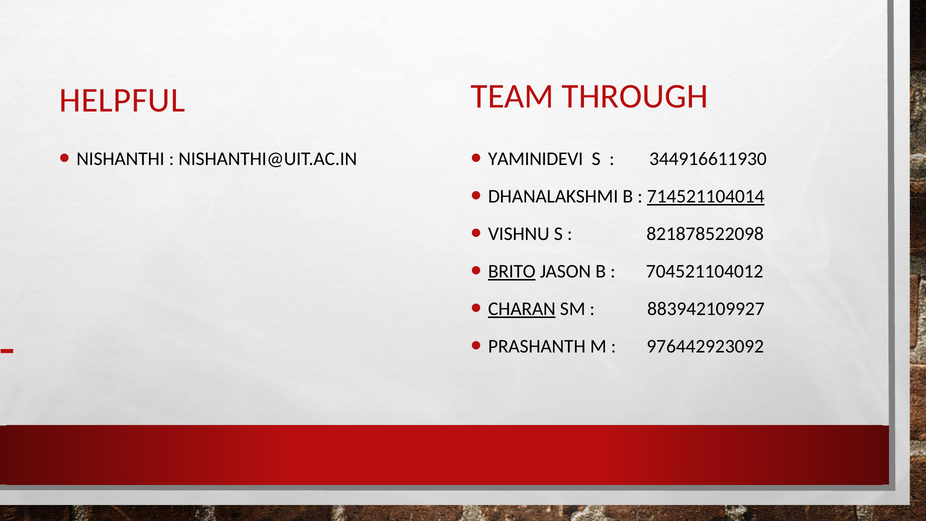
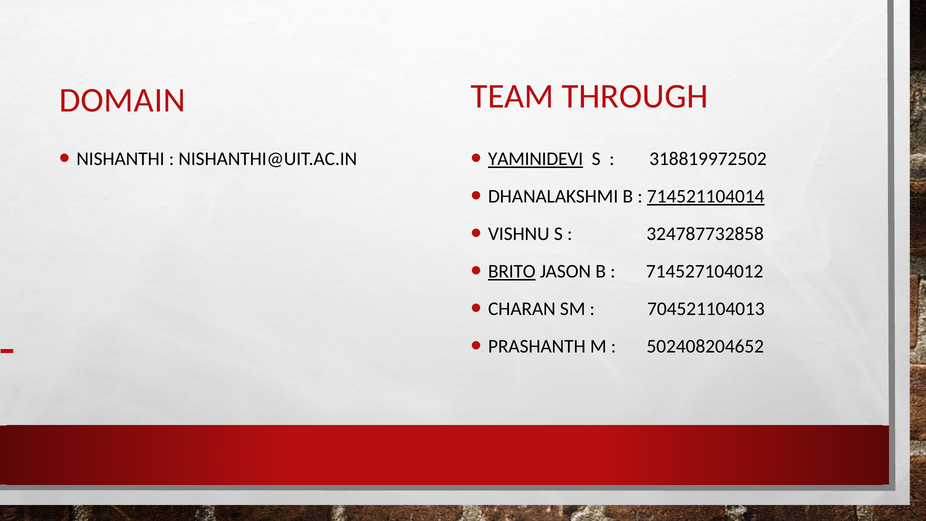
HELPFUL: HELPFUL -> DOMAIN
YAMINIDEVI underline: none -> present
344916611930: 344916611930 -> 318819972502
821878522098: 821878522098 -> 324787732858
704521104012: 704521104012 -> 714527104012
CHARAN underline: present -> none
883942109927: 883942109927 -> 704521104013
976442923092: 976442923092 -> 502408204652
